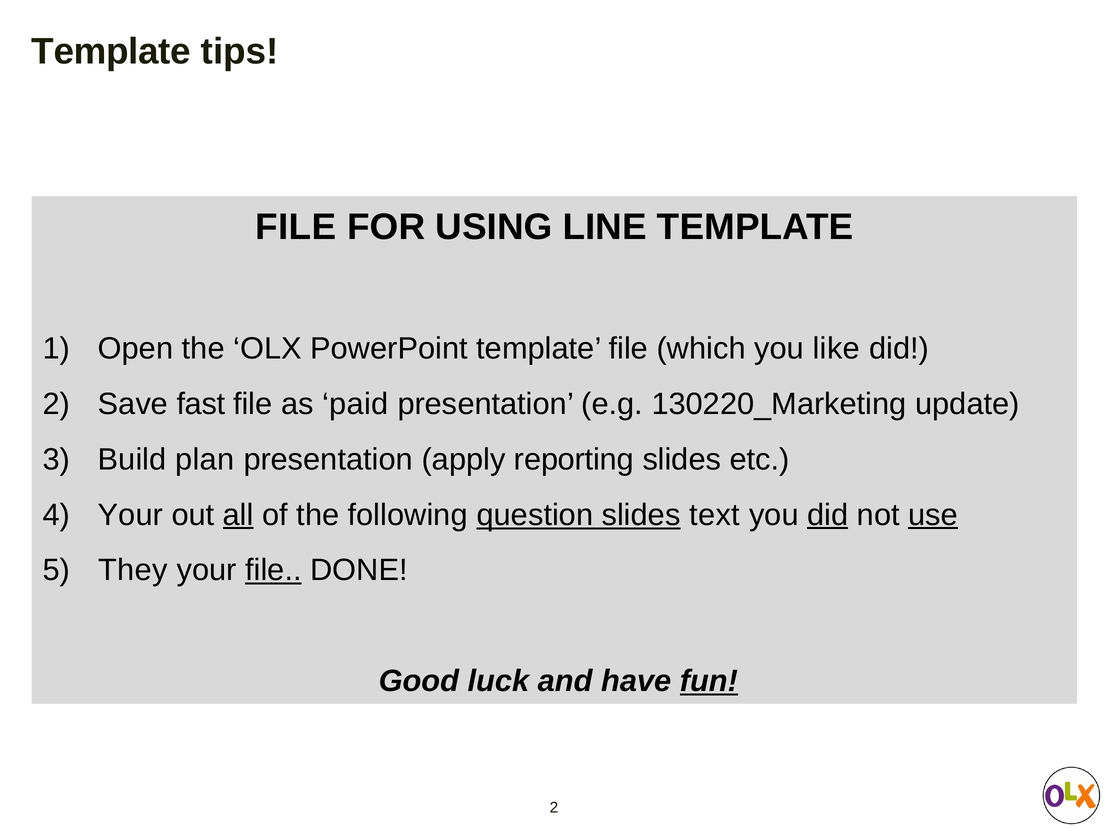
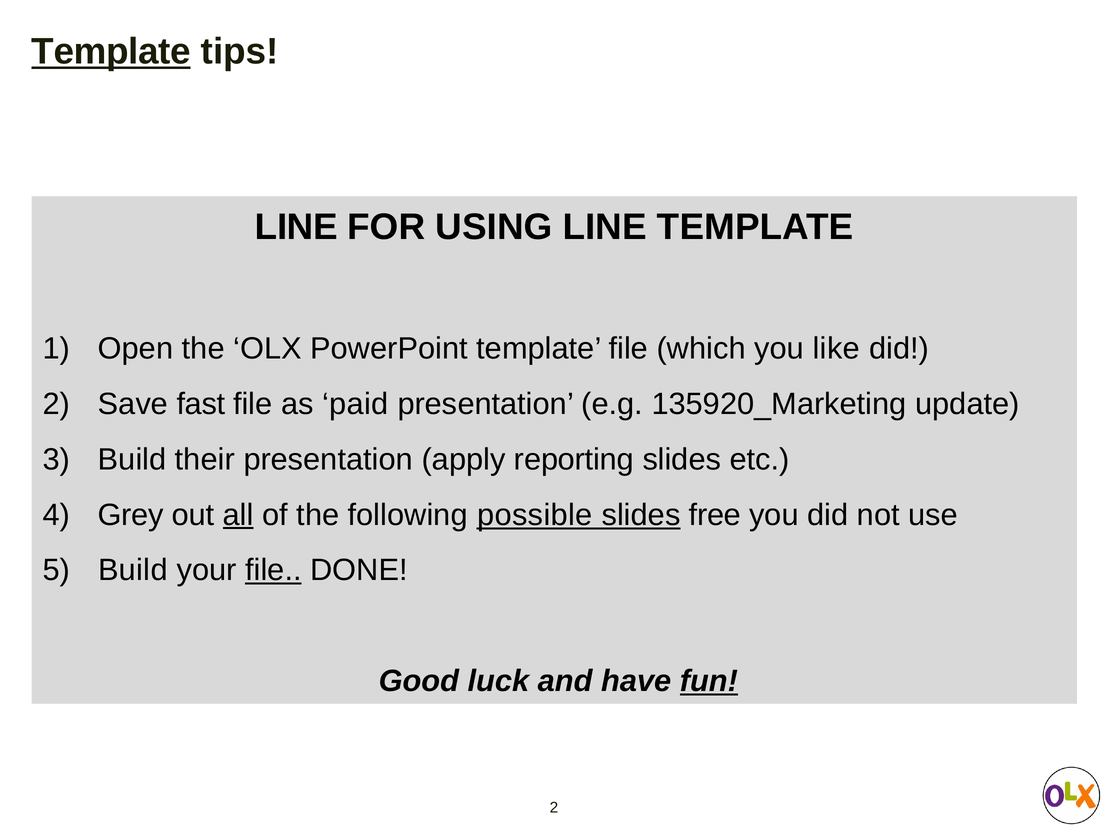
Template at (111, 52) underline: none -> present
FILE at (296, 227): FILE -> LINE
130220_Marketing: 130220_Marketing -> 135920_Marketing
plan: plan -> their
Your at (130, 515): Your -> Grey
question: question -> possible
text: text -> free
did at (828, 515) underline: present -> none
use underline: present -> none
They at (133, 570): They -> Build
